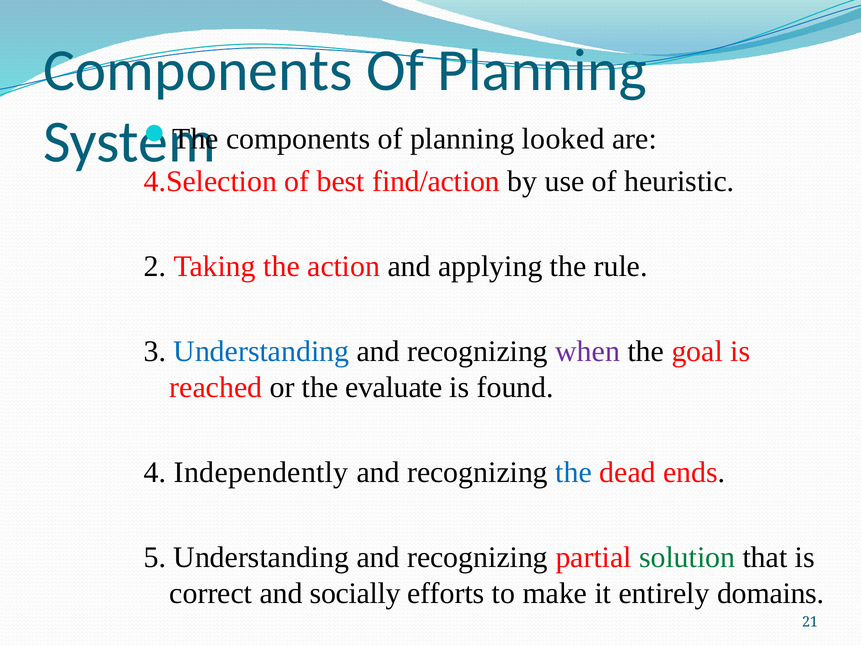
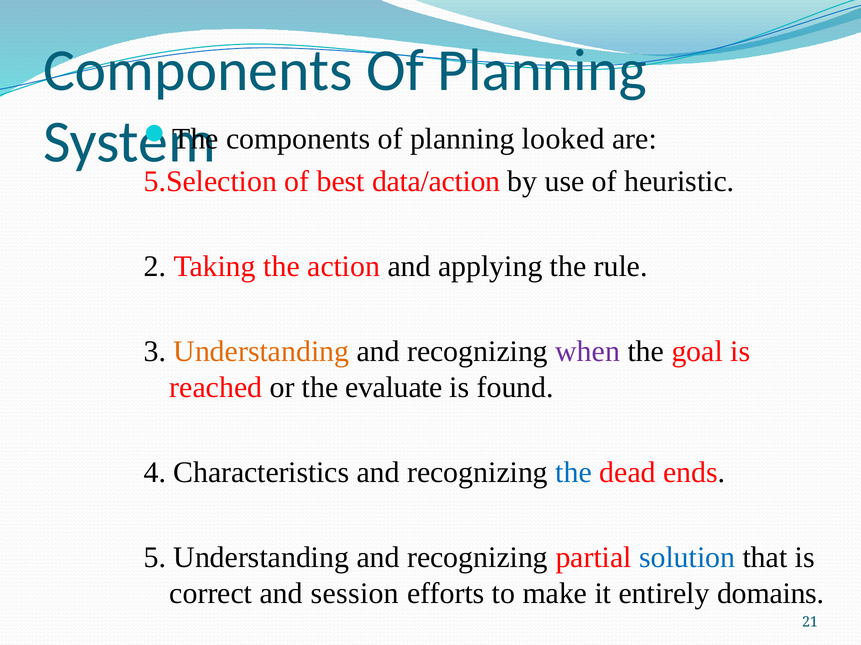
4.Selection: 4.Selection -> 5.Selection
find/action: find/action -> data/action
Understanding at (261, 352) colour: blue -> orange
Independently: Independently -> Characteristics
solution colour: green -> blue
socially: socially -> session
